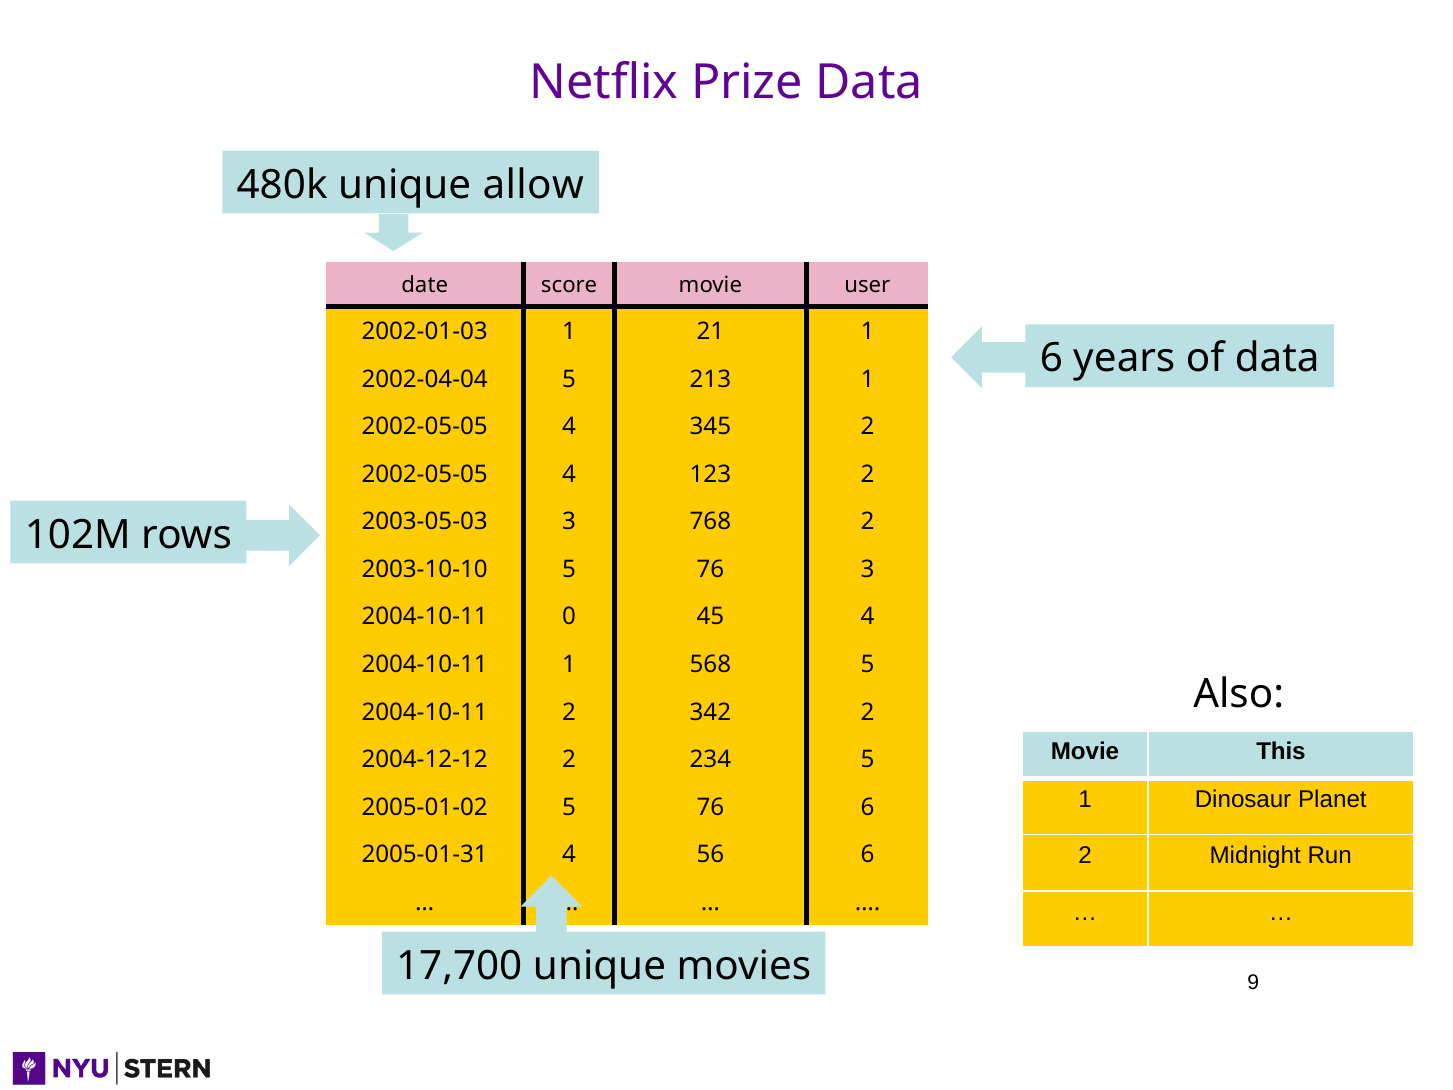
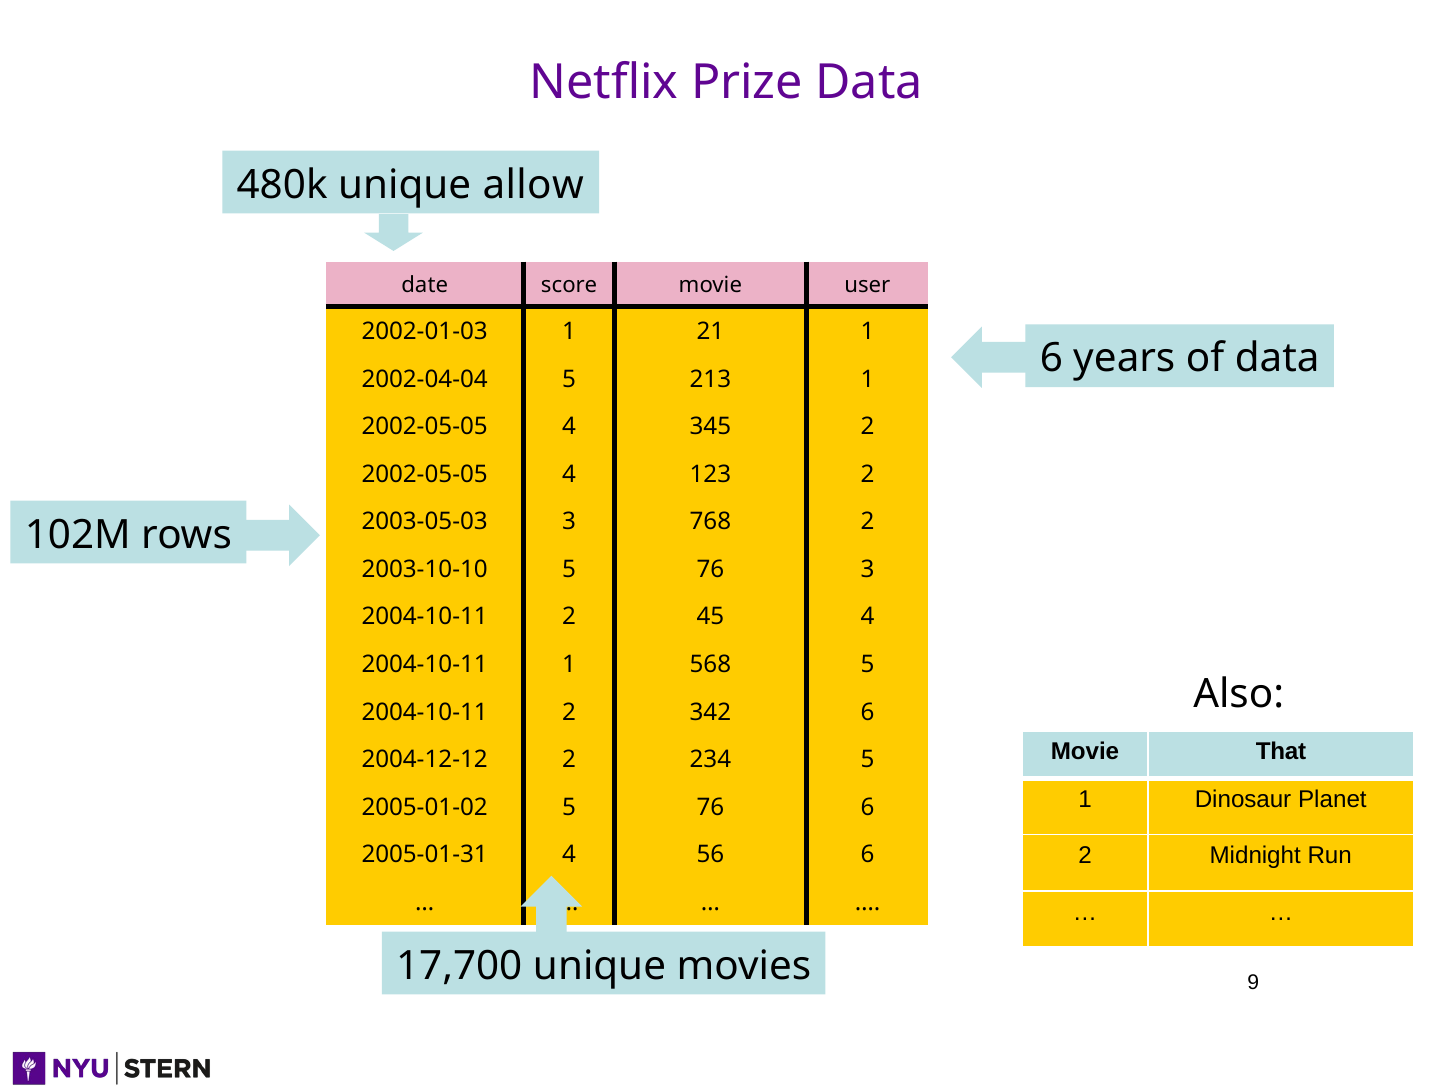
0 at (569, 617): 0 -> 2
342 2: 2 -> 6
This: This -> That
